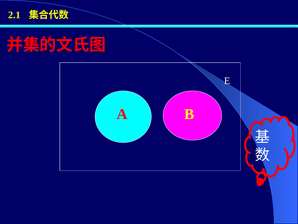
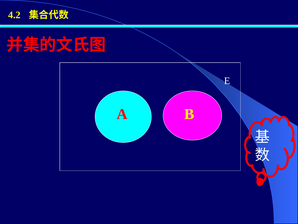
2.1: 2.1 -> 4.2
